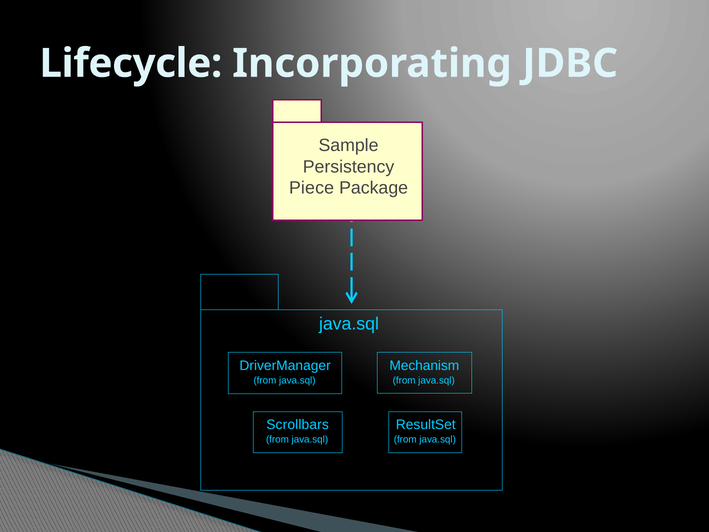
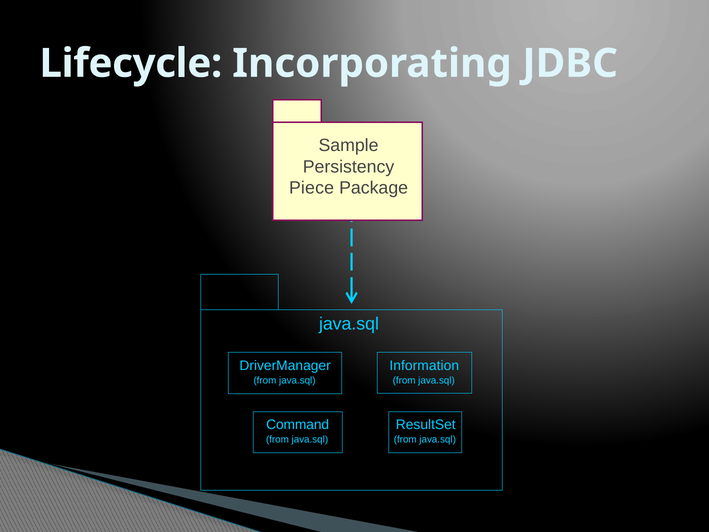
Mechanism: Mechanism -> Information
Scrollbars: Scrollbars -> Command
